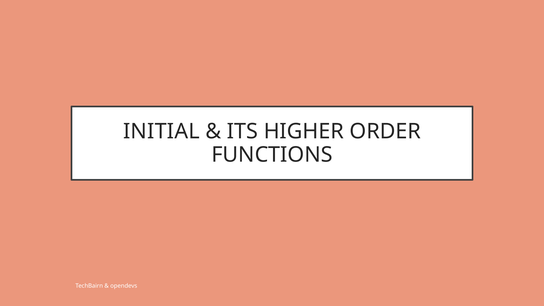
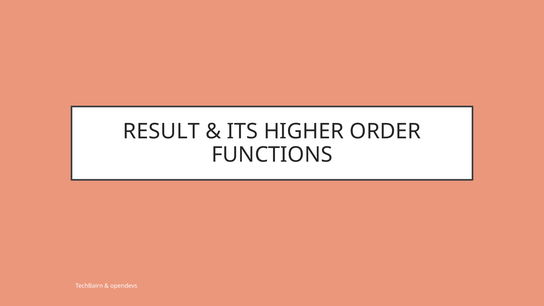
INITIAL: INITIAL -> RESULT
